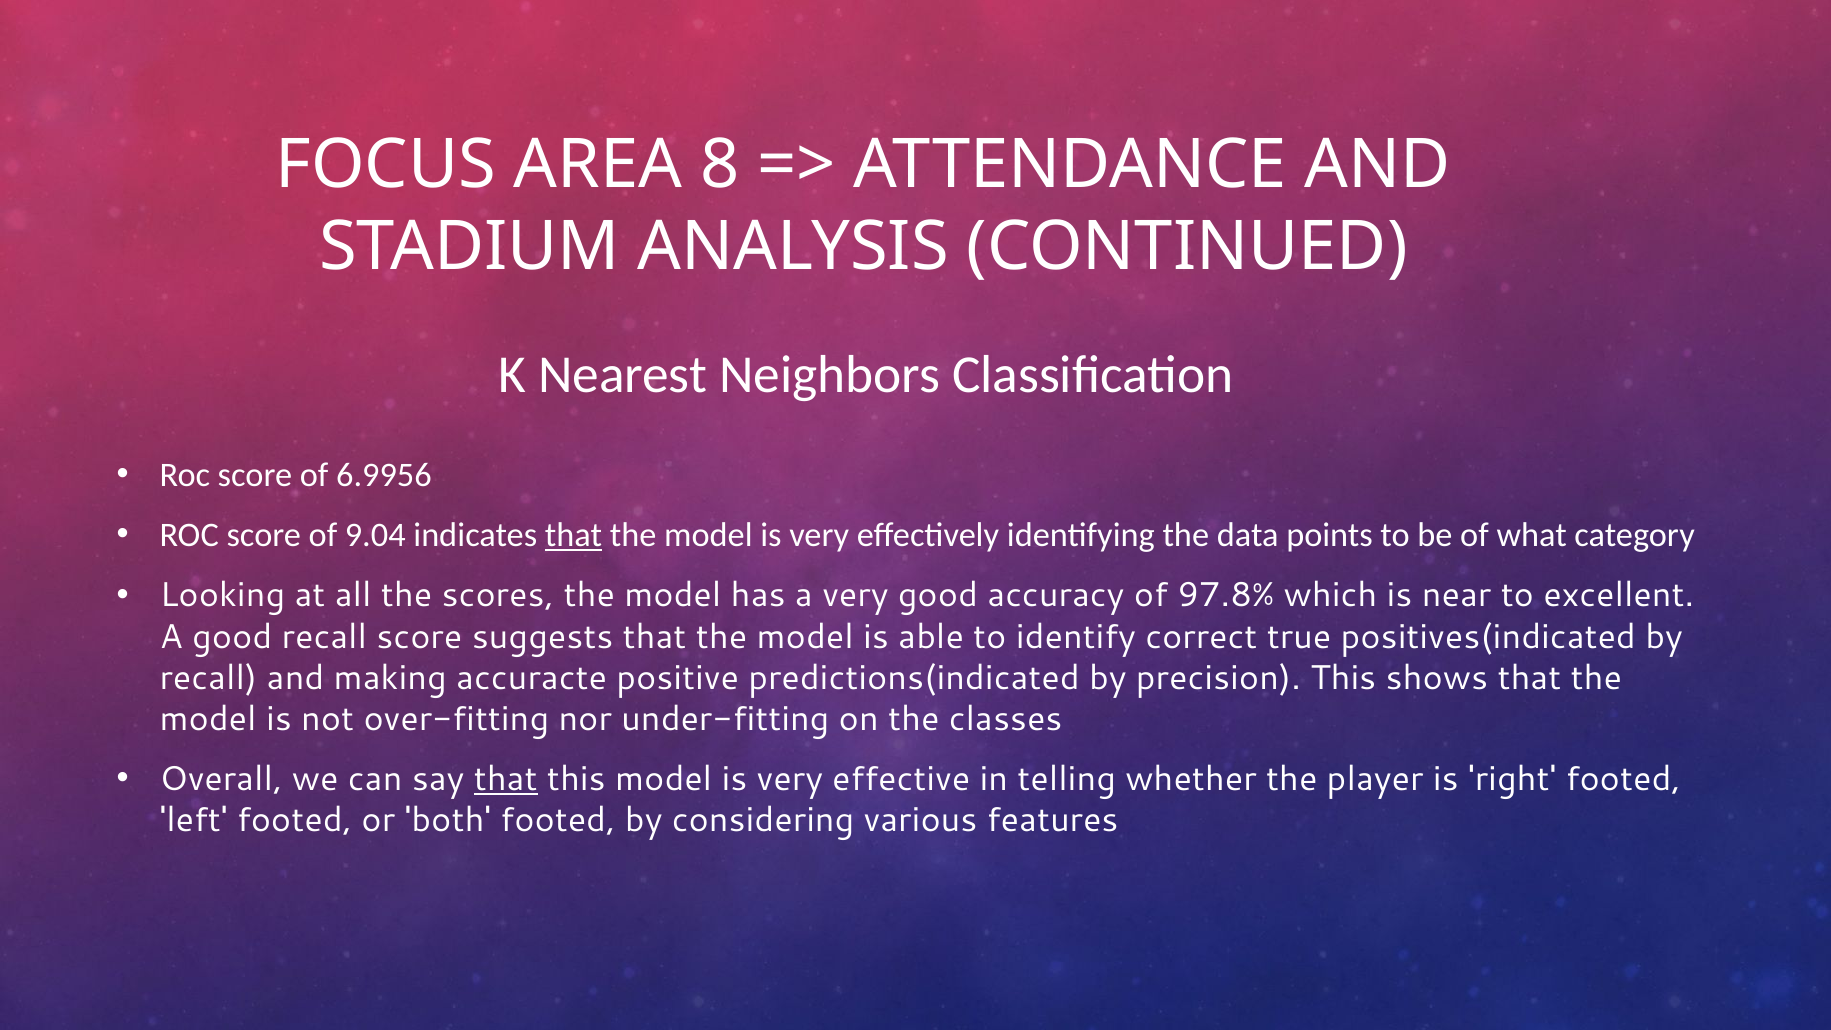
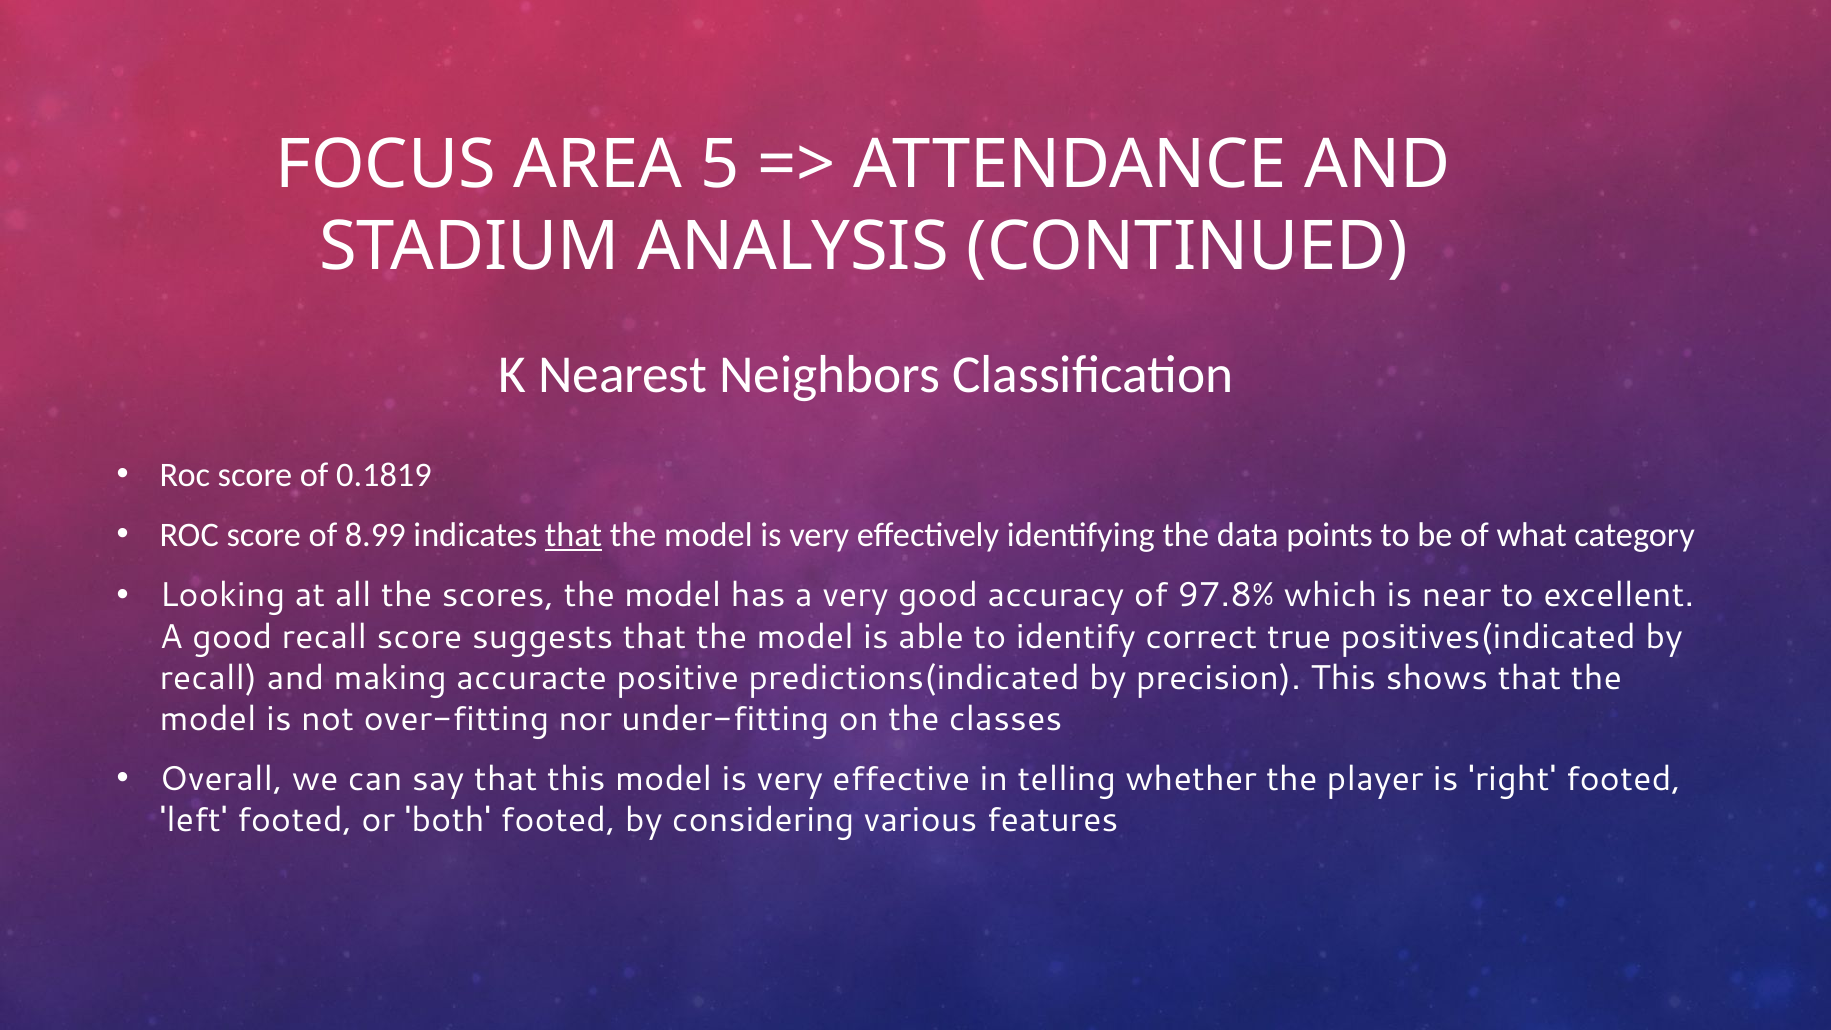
8: 8 -> 5
6.9956: 6.9956 -> 0.1819
9.04: 9.04 -> 8.99
that at (506, 779) underline: present -> none
